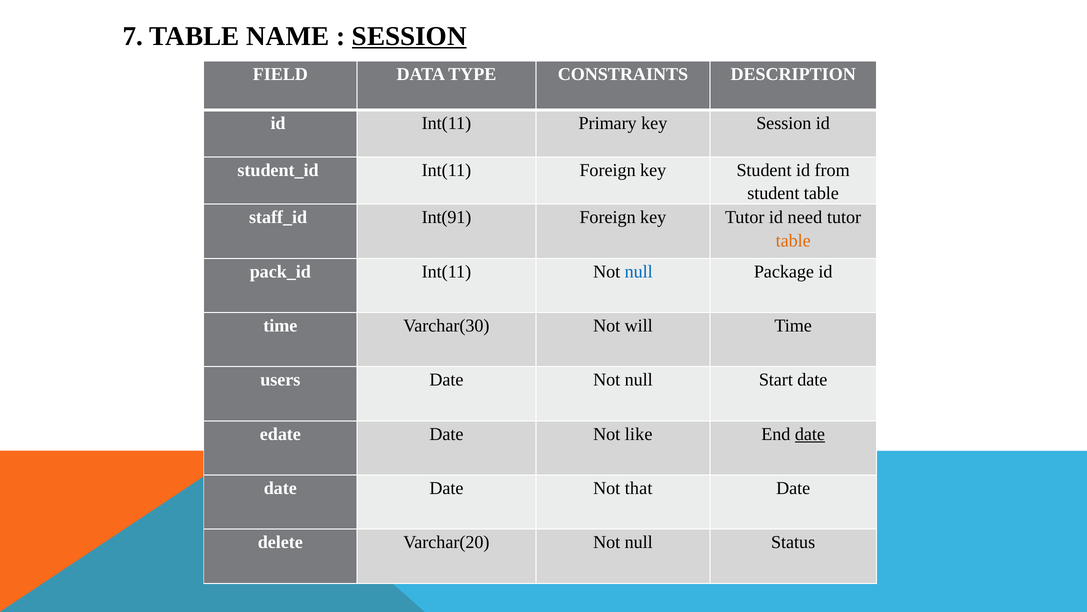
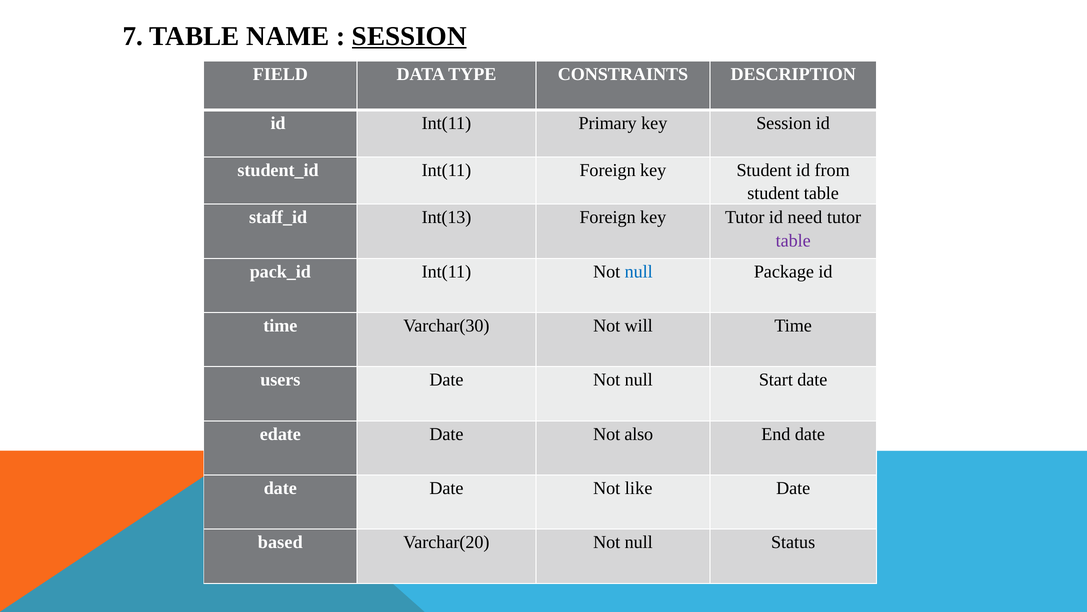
Int(91: Int(91 -> Int(13
table at (793, 240) colour: orange -> purple
like: like -> also
date at (810, 434) underline: present -> none
that: that -> like
delete: delete -> based
